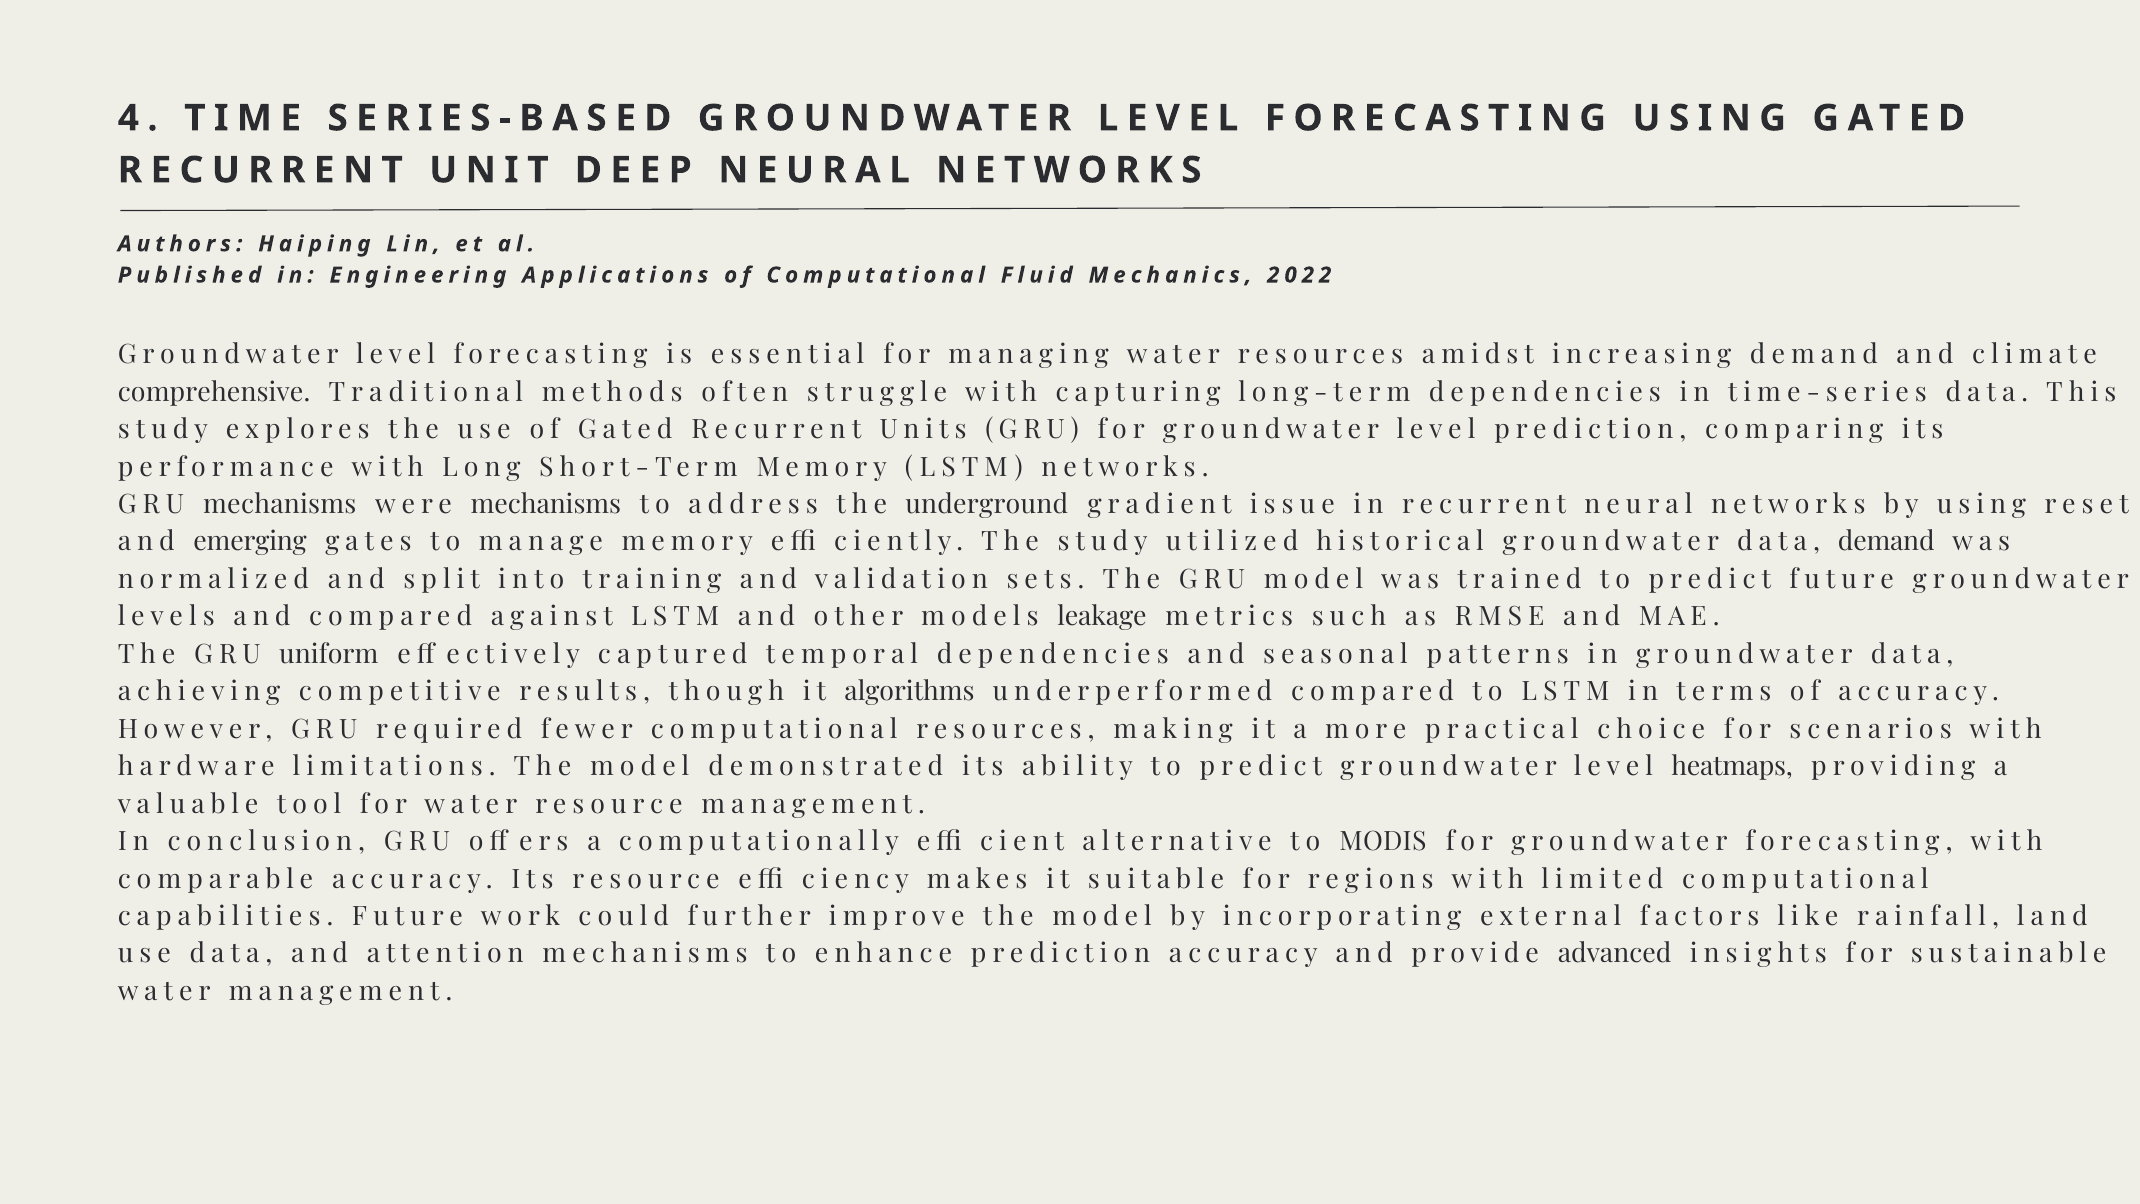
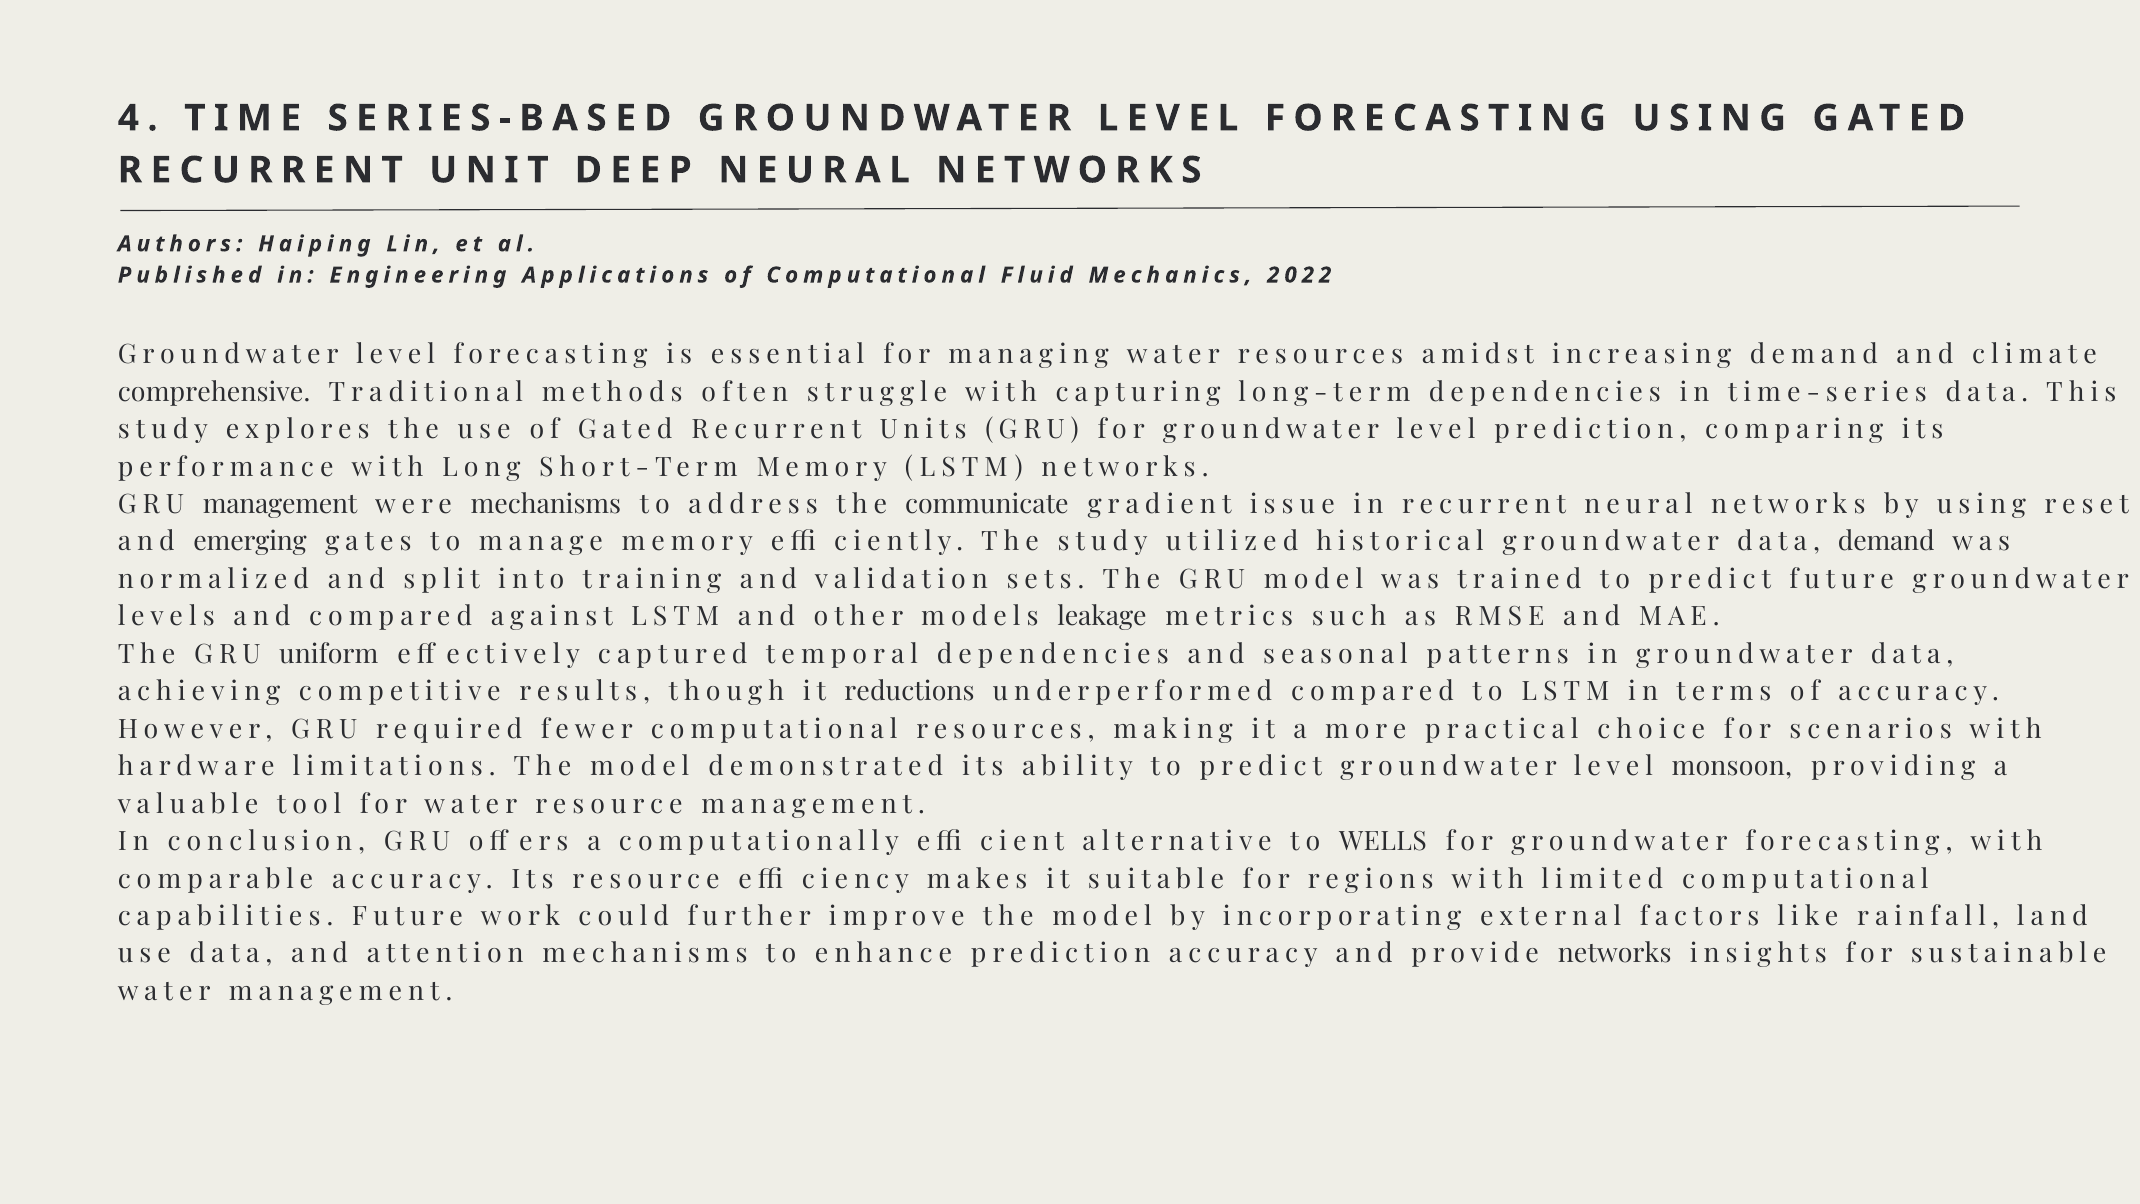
GRU mechanisms: mechanisms -> management
underground: underground -> communicate
algorithms: algorithms -> reductions
heatmaps: heatmaps -> monsoon
MODIS: MODIS -> WELLS
provide advanced: advanced -> networks
